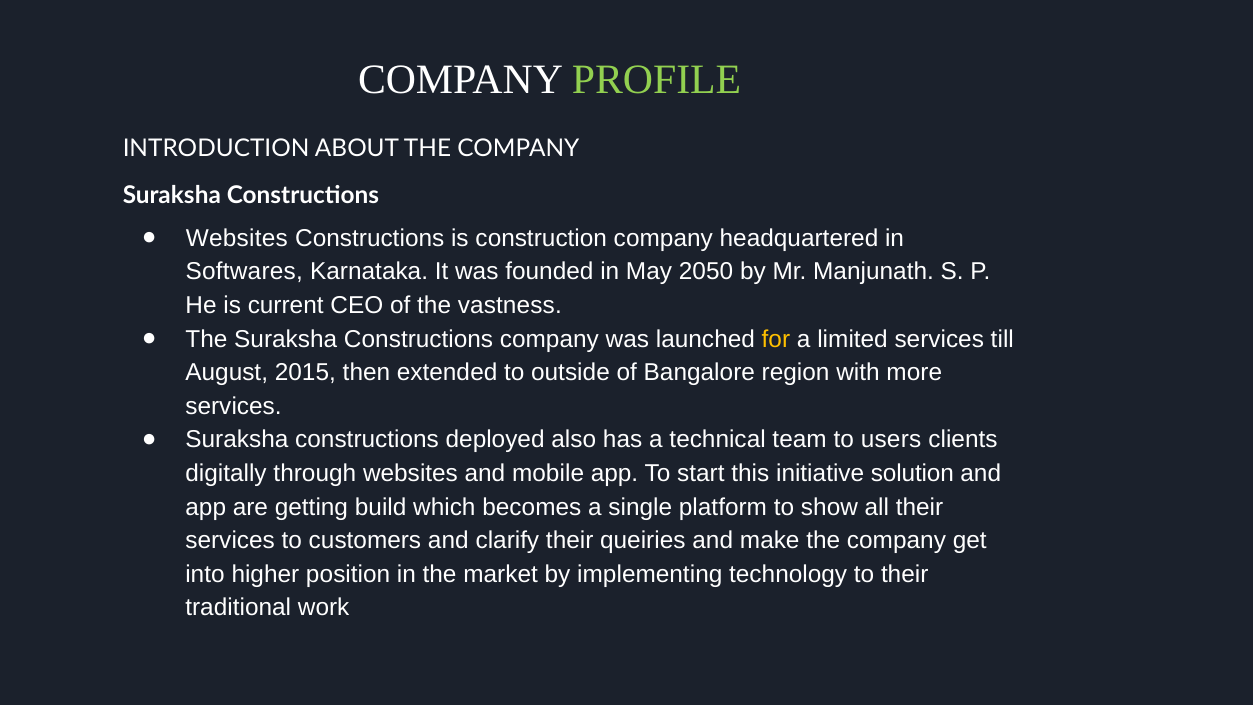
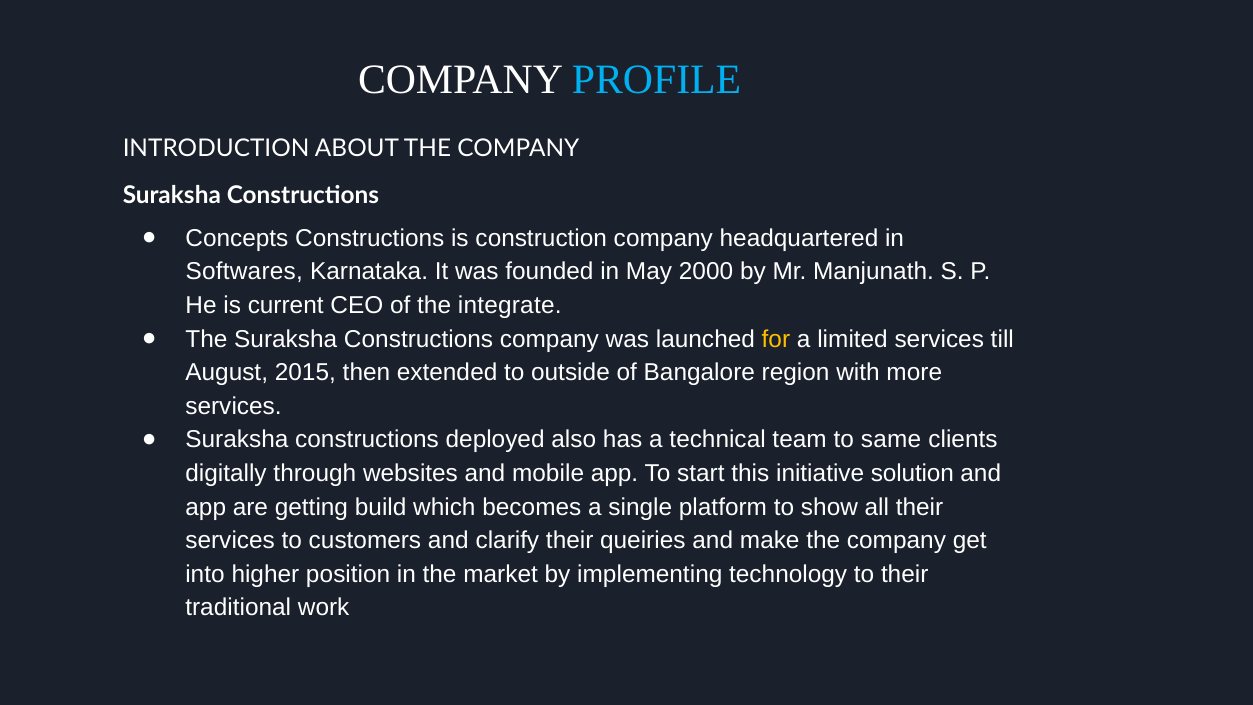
PROFILE colour: light green -> light blue
Websites at (237, 238): Websites -> Concepts
2050: 2050 -> 2000
vastness: vastness -> integrate
users: users -> same
